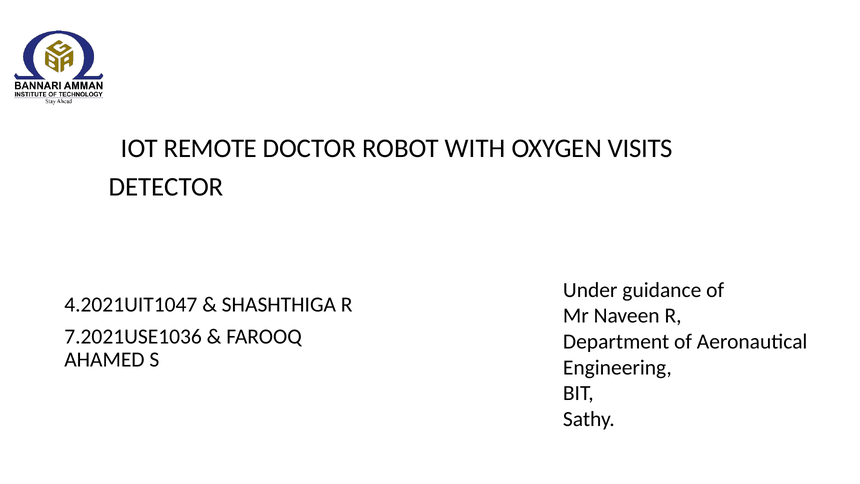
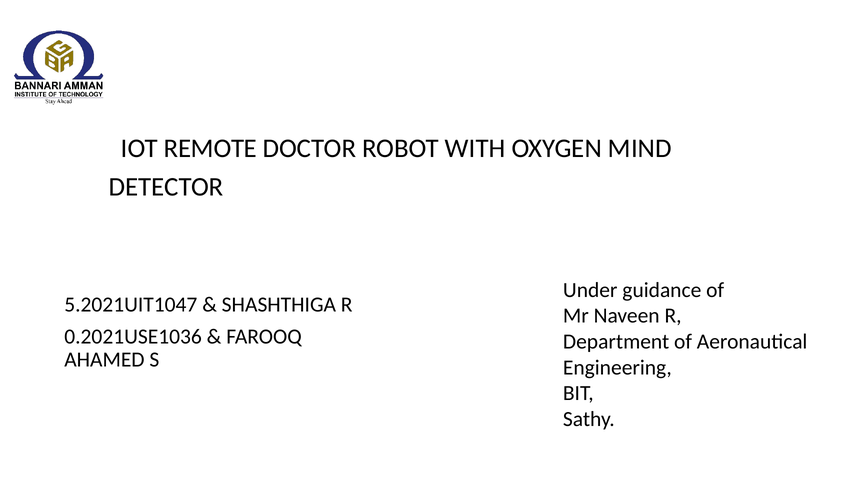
VISITS: VISITS -> MIND
4.2021UIT1047: 4.2021UIT1047 -> 5.2021UIT1047
7.2021USE1036: 7.2021USE1036 -> 0.2021USE1036
